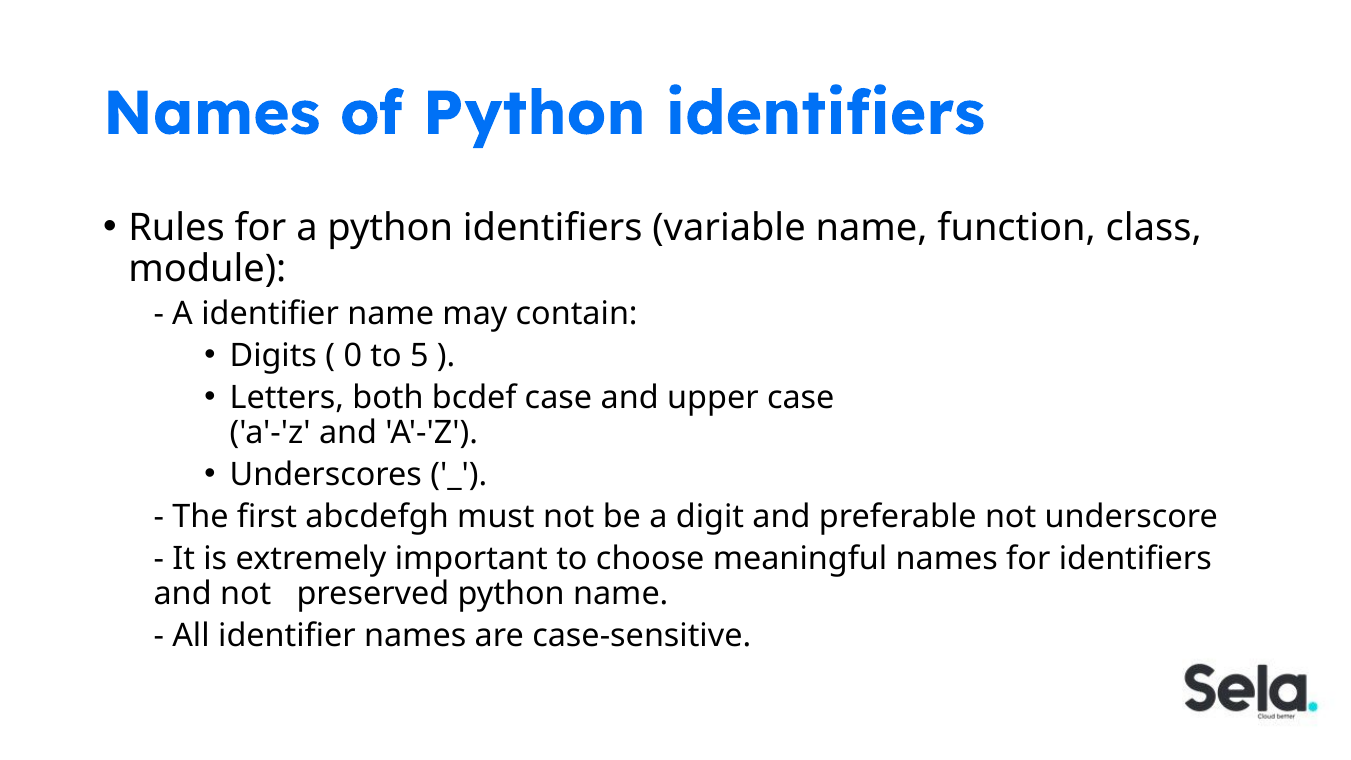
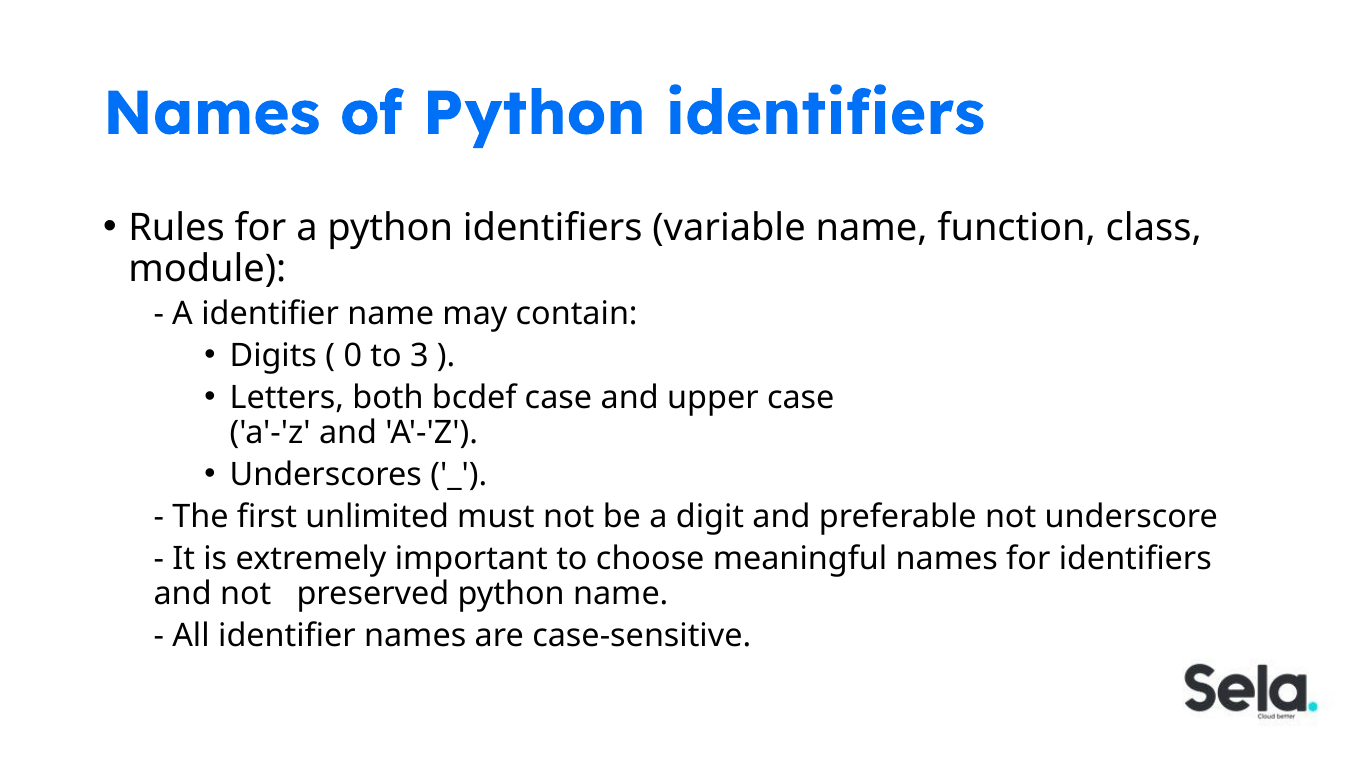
5: 5 -> 3
abcdefgh: abcdefgh -> unlimited
